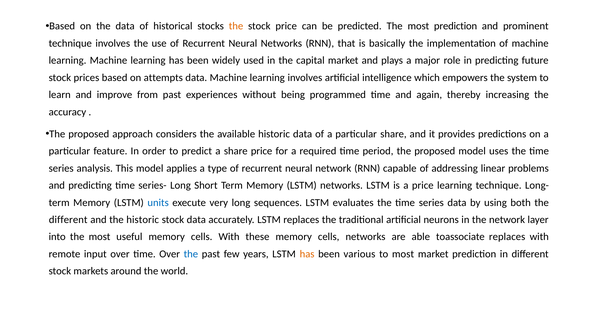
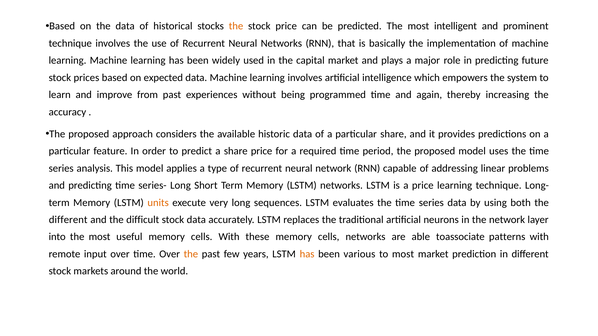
most prediction: prediction -> intelligent
attempts: attempts -> expected
units colour: blue -> orange
the historic: historic -> difficult
toassociate replaces: replaces -> patterns
the at (191, 254) colour: blue -> orange
